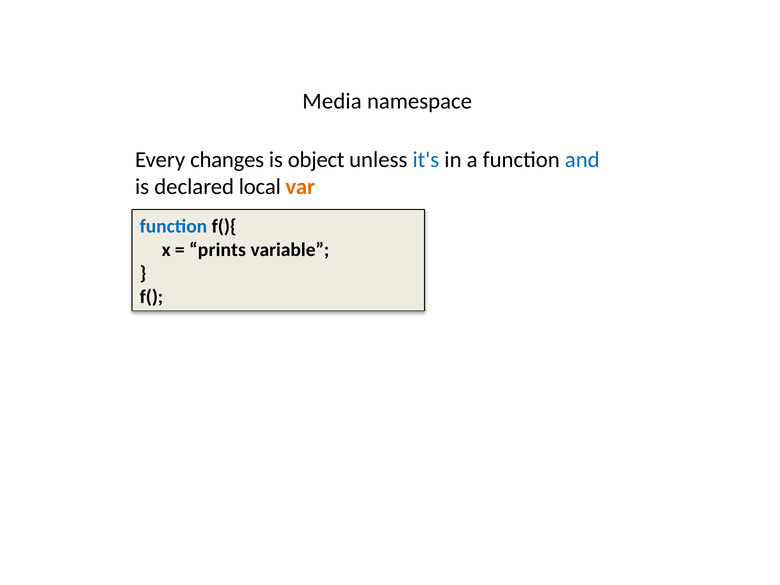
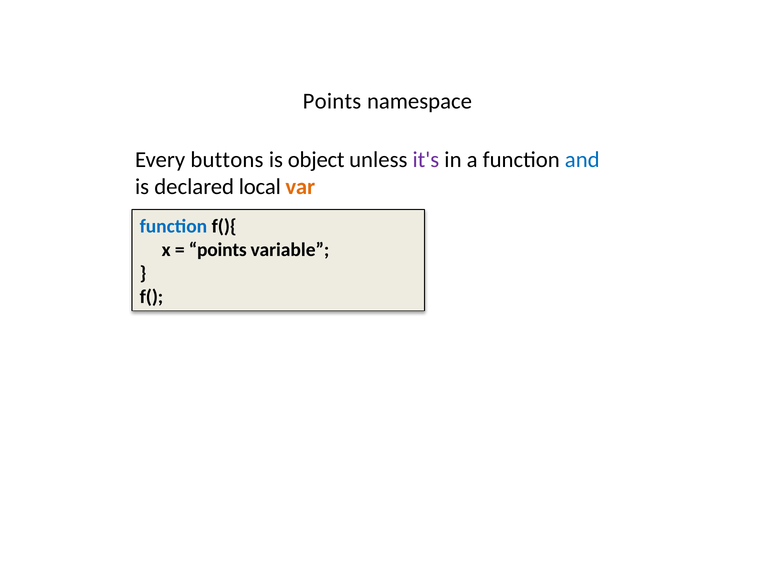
Media at (332, 101): Media -> Points
changes: changes -> buttons
it's colour: blue -> purple
prints at (218, 250): prints -> points
